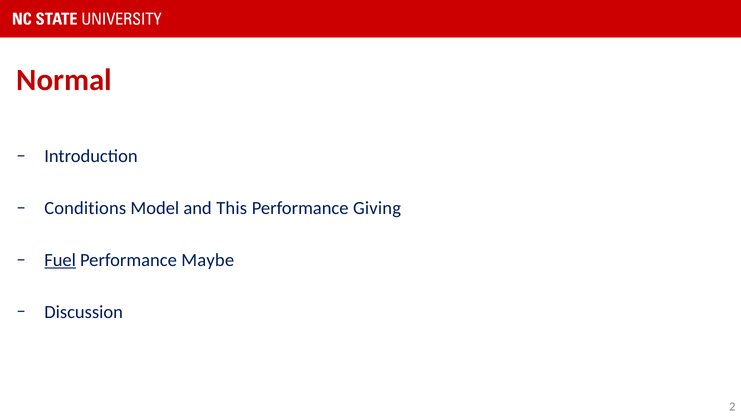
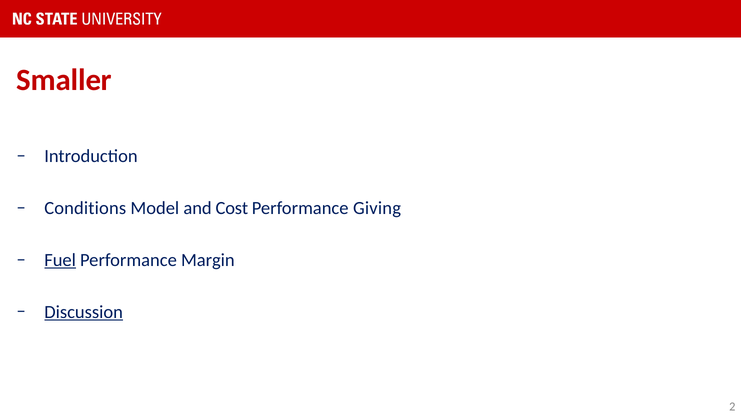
Normal: Normal -> Smaller
This: This -> Cost
Maybe: Maybe -> Margin
Discussion underline: none -> present
